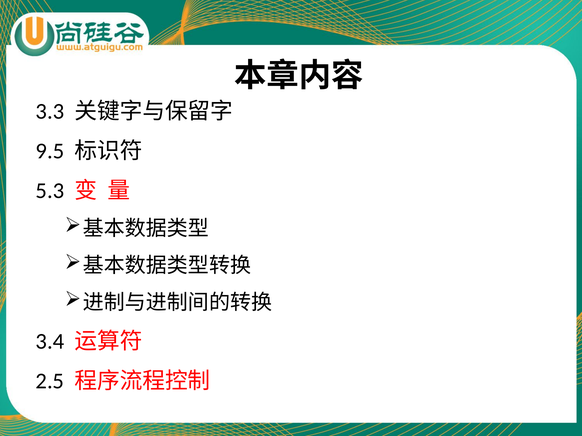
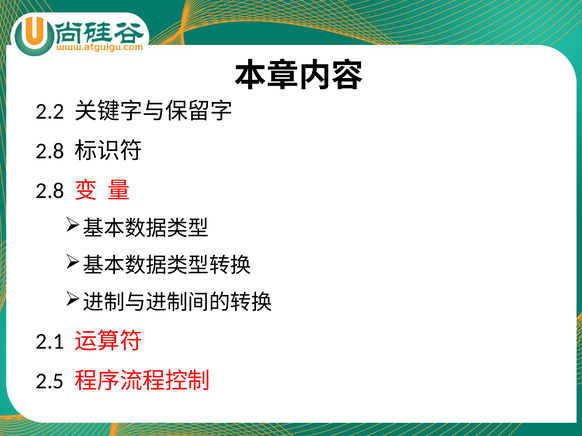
3.3: 3.3 -> 2.2
9.5 at (50, 151): 9.5 -> 2.8
5.3 at (50, 191): 5.3 -> 2.8
3.4: 3.4 -> 2.1
